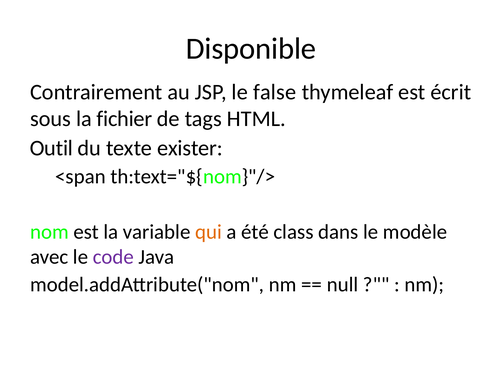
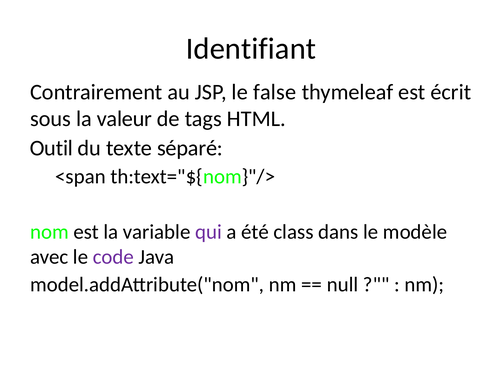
Disponible: Disponible -> Identifiant
fichier: fichier -> valeur
exister: exister -> séparé
qui colour: orange -> purple
